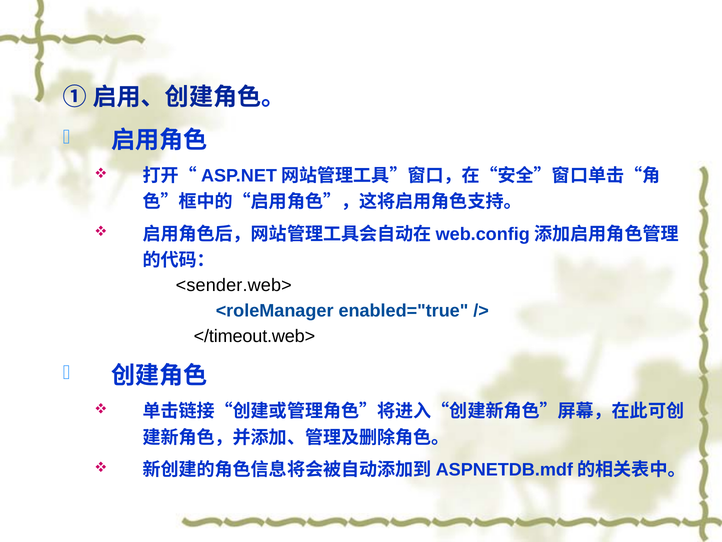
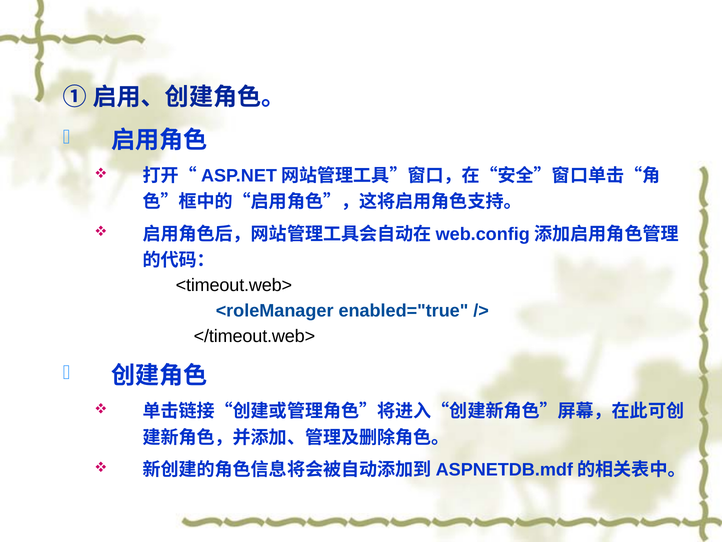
<sender.web>: <sender.web> -> <timeout.web>
